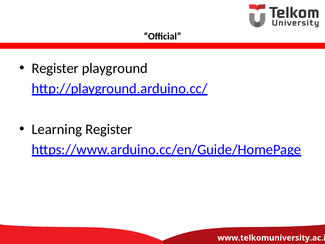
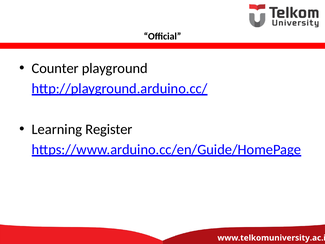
Register at (55, 68): Register -> Counter
